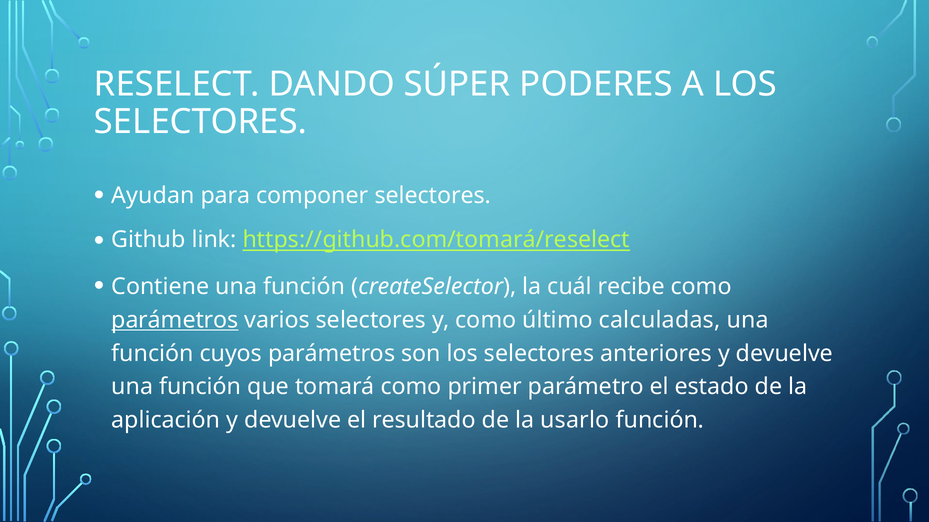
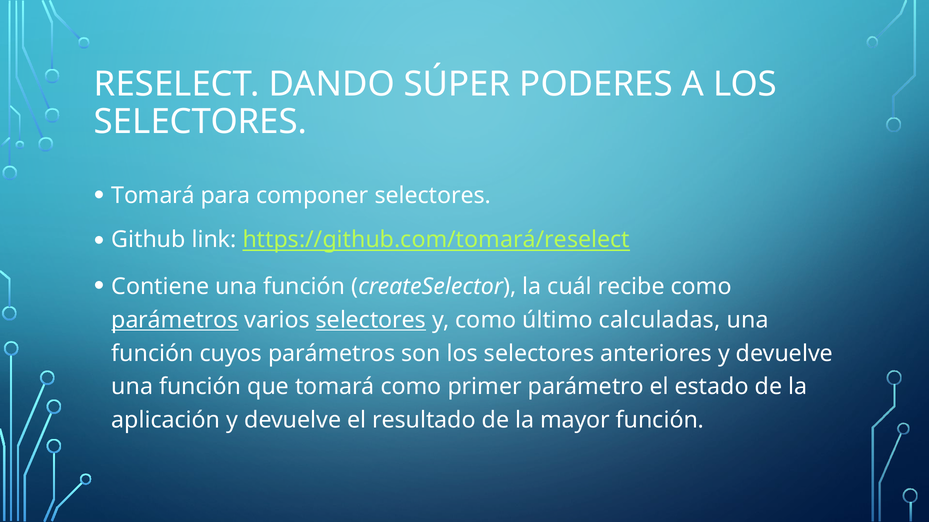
Ayudan at (153, 196): Ayudan -> Tomará
selectores at (371, 320) underline: none -> present
usarlo: usarlo -> mayor
